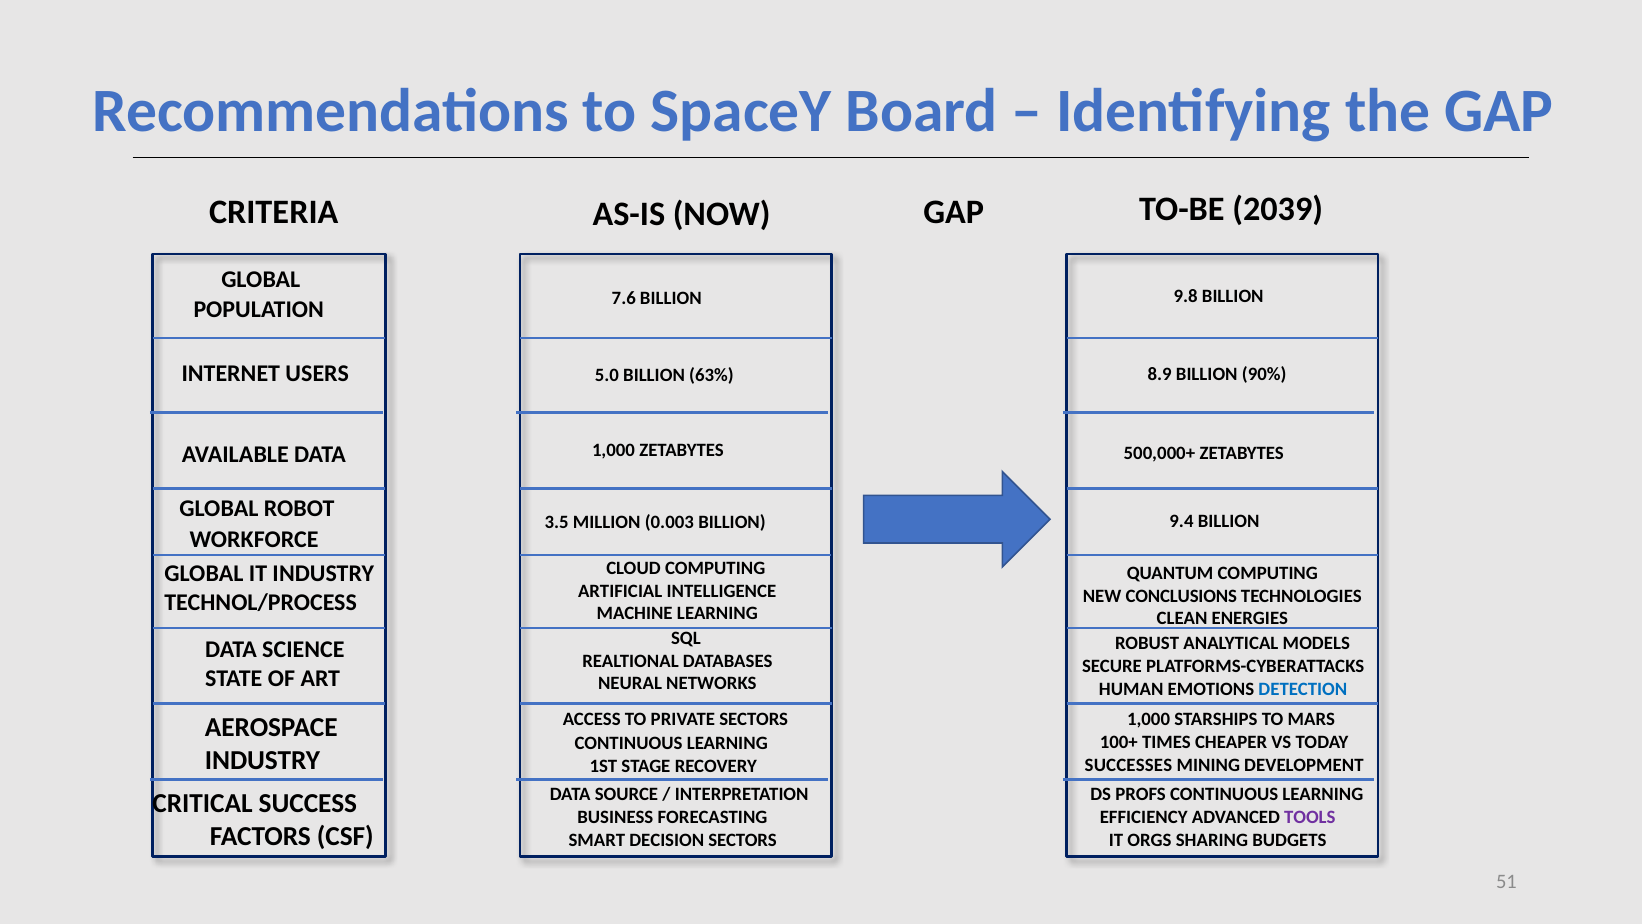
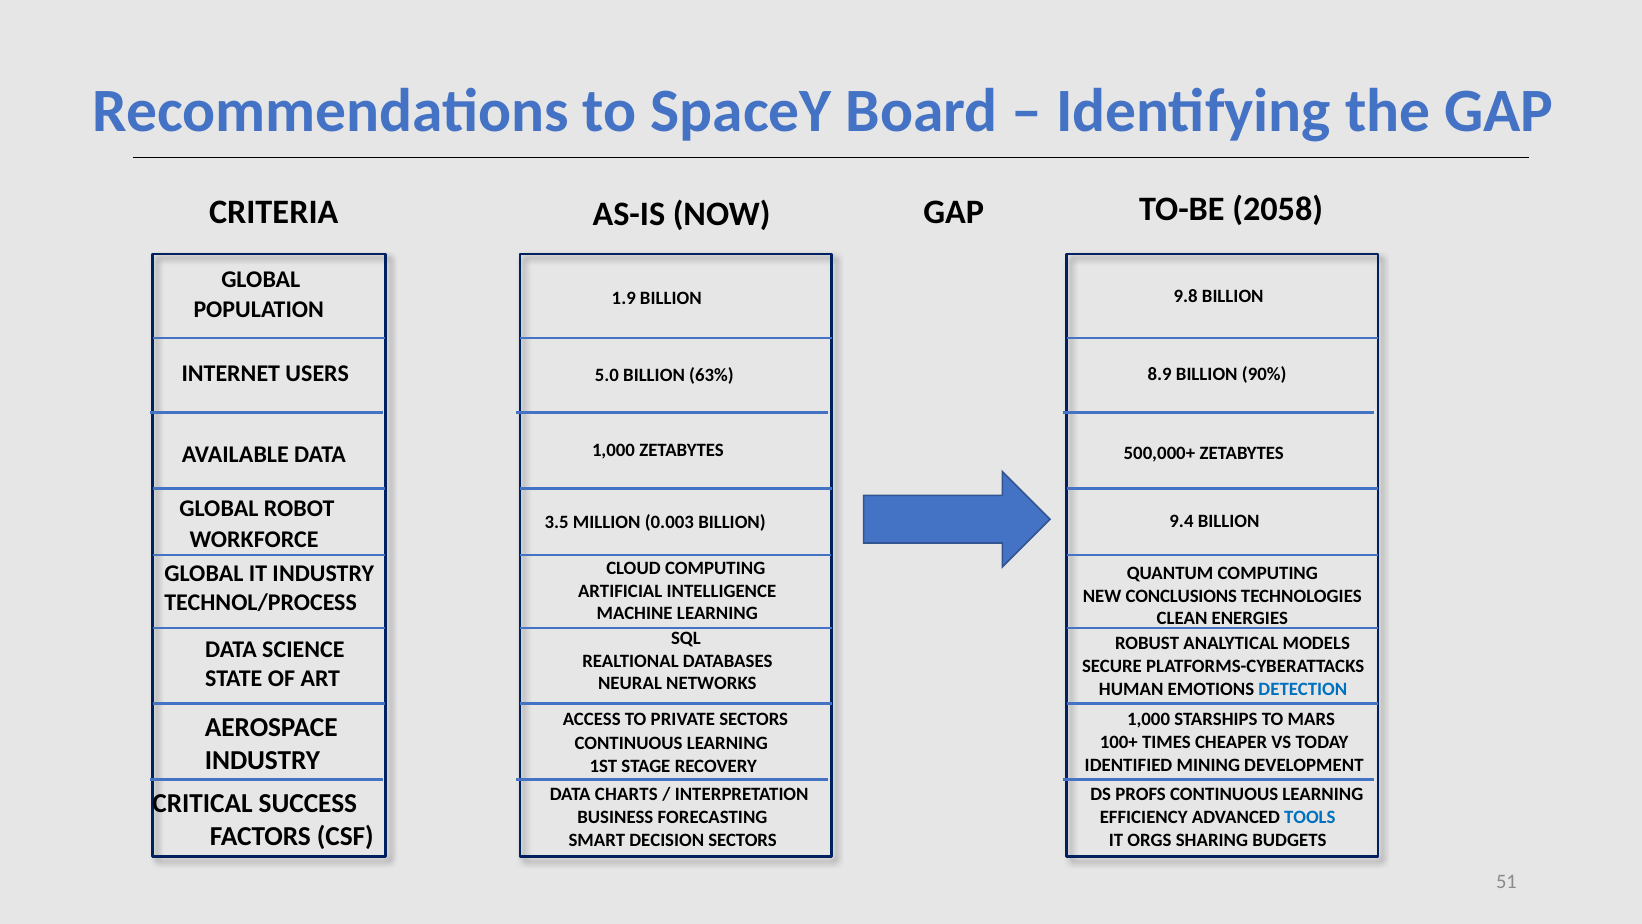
2039: 2039 -> 2058
7.6: 7.6 -> 1.9
SUCCESSES: SUCCESSES -> IDENTIFIED
SOURCE: SOURCE -> CHARTS
TOOLS colour: purple -> blue
